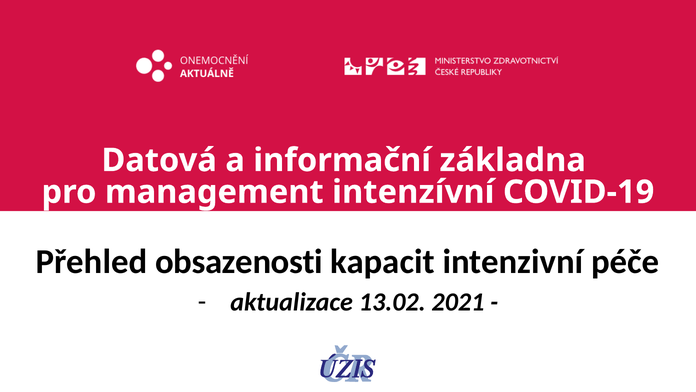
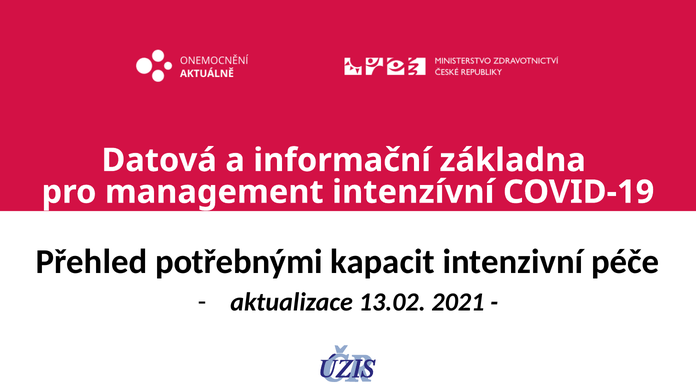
obsazenosti: obsazenosti -> potřebnými
